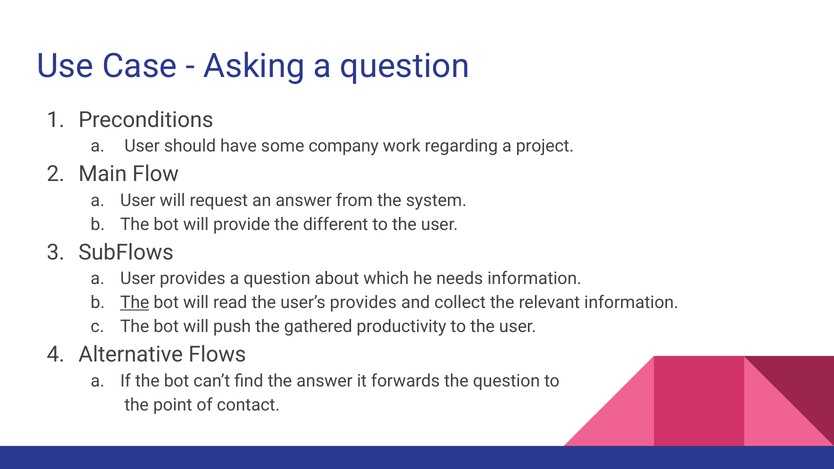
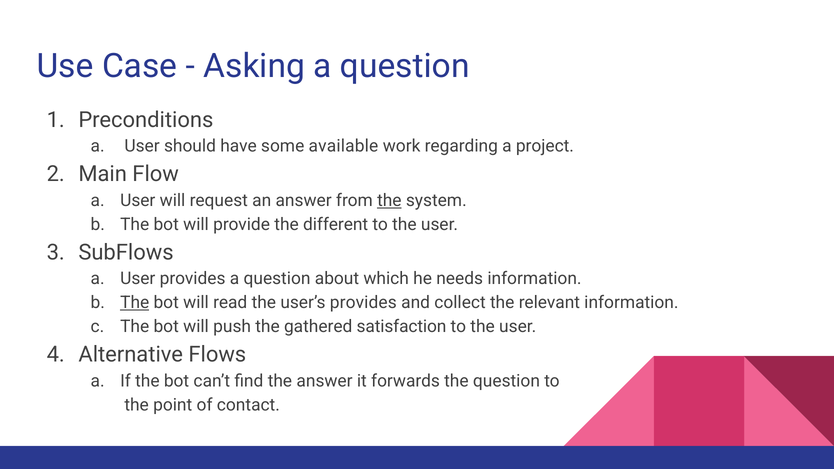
company: company -> available
the at (389, 201) underline: none -> present
productivity: productivity -> satisfaction
